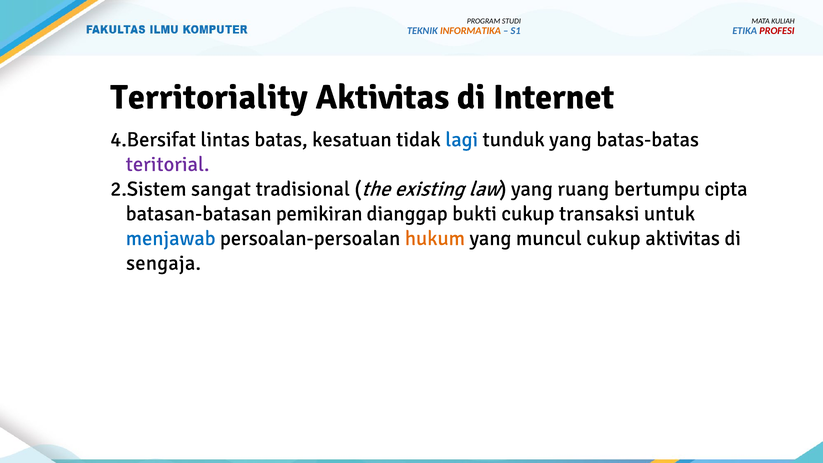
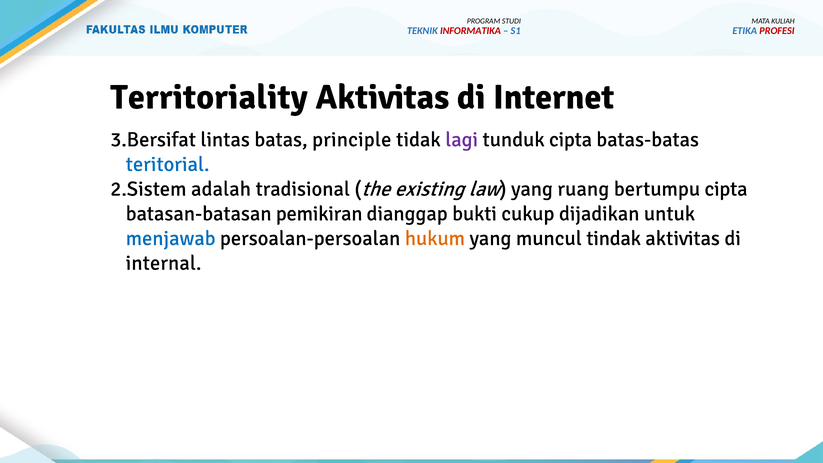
INFORMATIKA colour: orange -> red
4.Bersifat: 4.Bersifat -> 3.Bersifat
kesatuan: kesatuan -> principle
lagi colour: blue -> purple
tunduk yang: yang -> cipta
teritorial colour: purple -> blue
sangat: sangat -> adalah
transaksi: transaksi -> dijadikan
muncul cukup: cukup -> tindak
sengaja: sengaja -> internal
